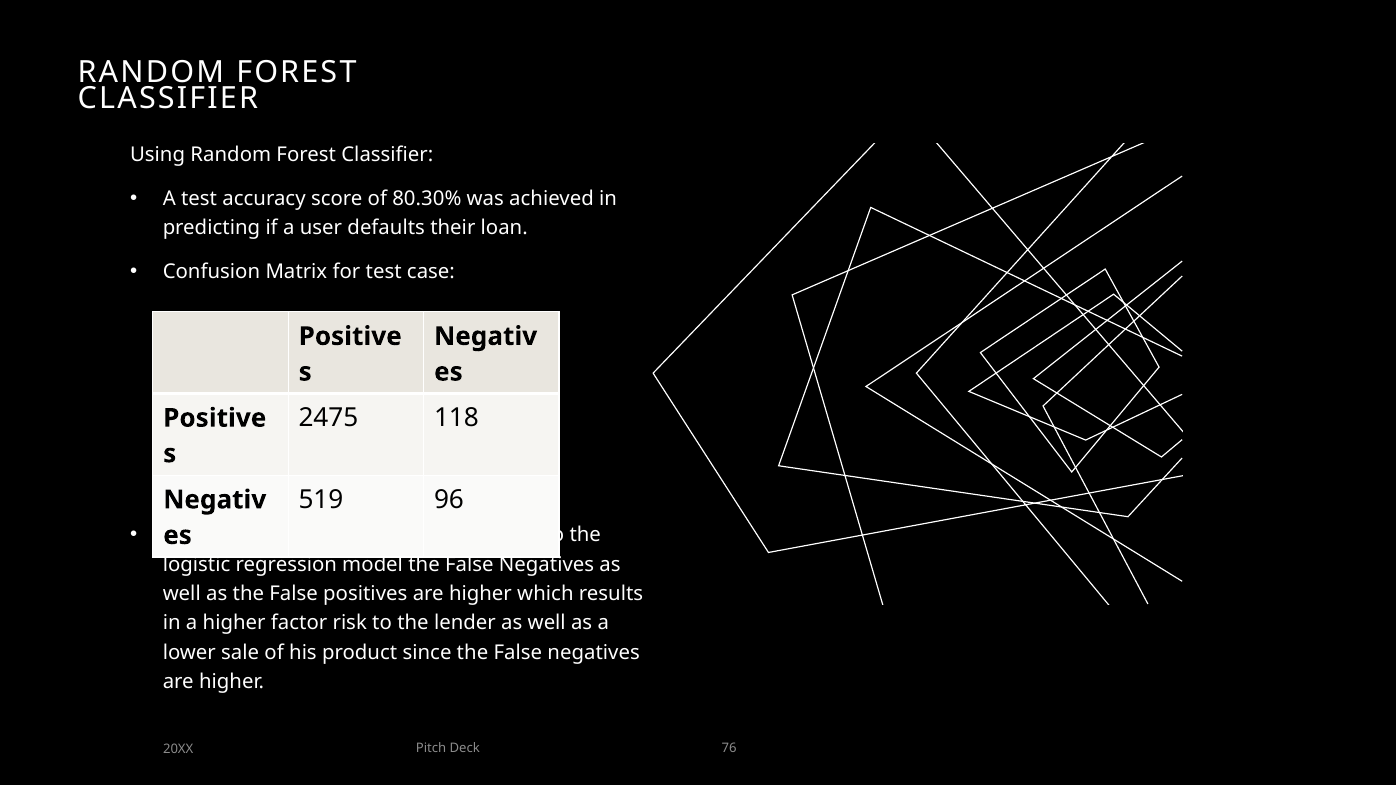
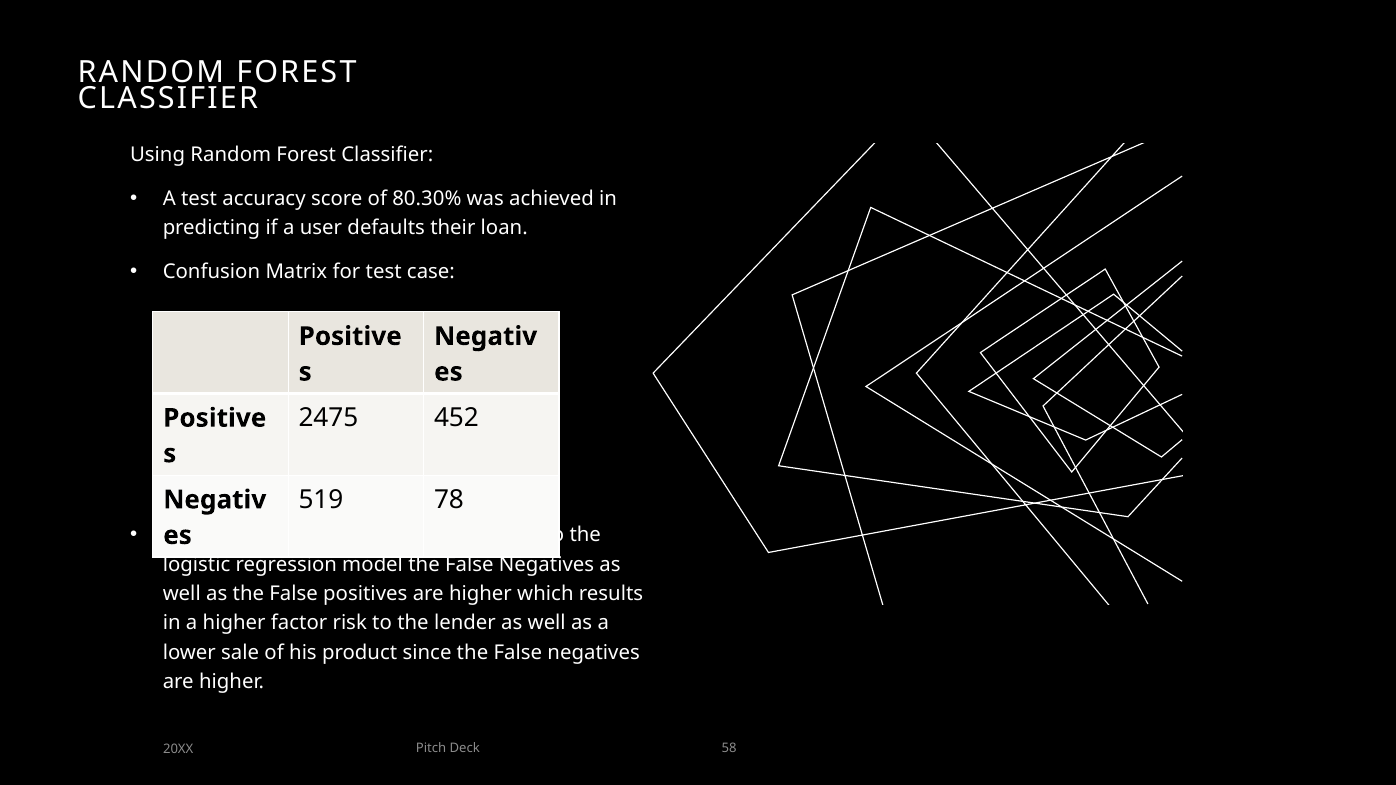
118: 118 -> 452
96: 96 -> 78
76: 76 -> 58
